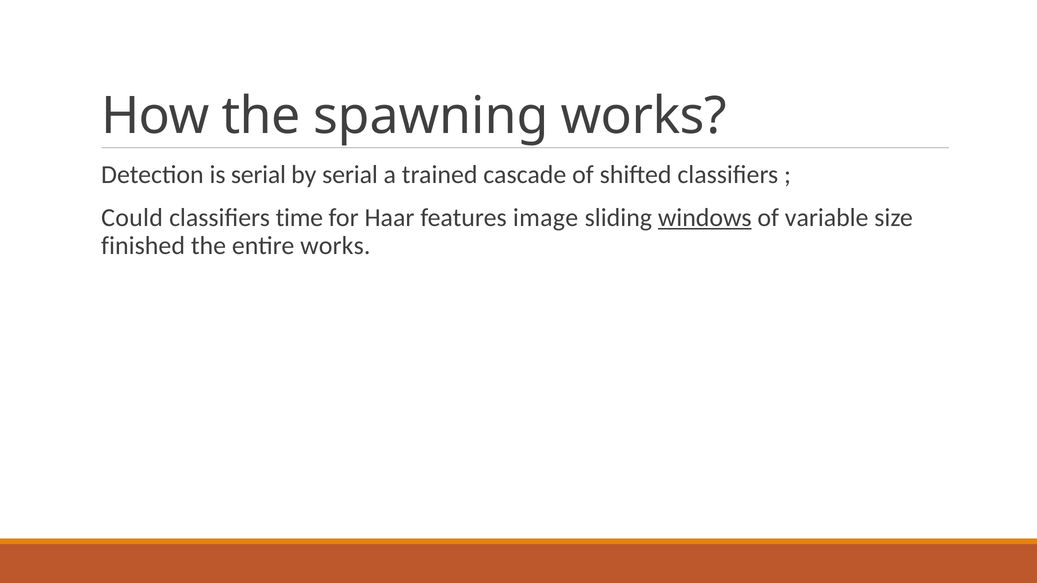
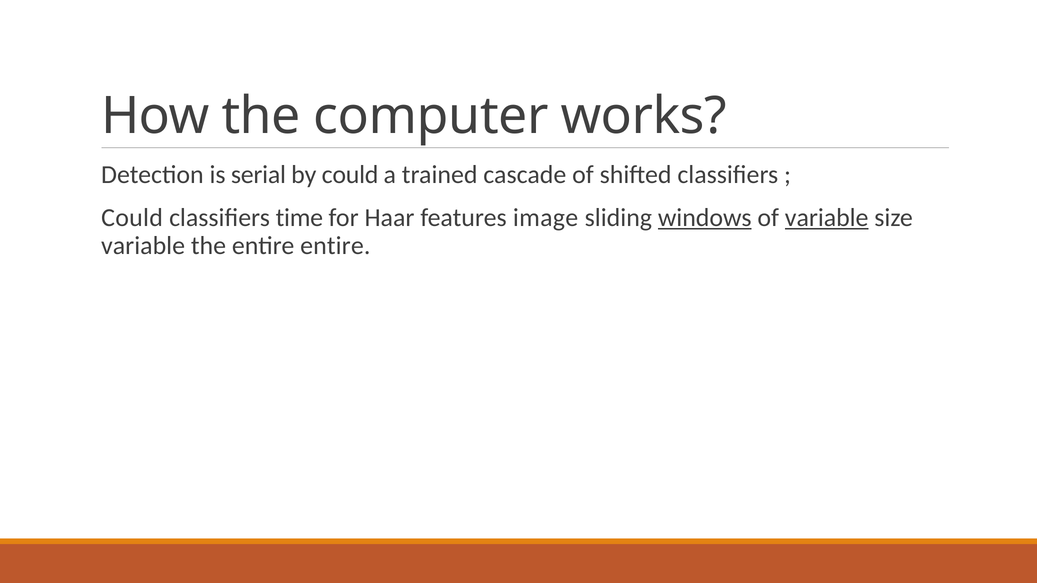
spawning: spawning -> computer
by serial: serial -> could
variable at (827, 218) underline: none -> present
finished at (143, 246): finished -> variable
entire works: works -> entire
